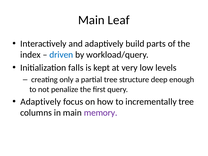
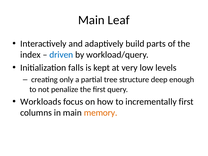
Adaptively at (41, 102): Adaptively -> Workloads
incrementally tree: tree -> first
memory colour: purple -> orange
